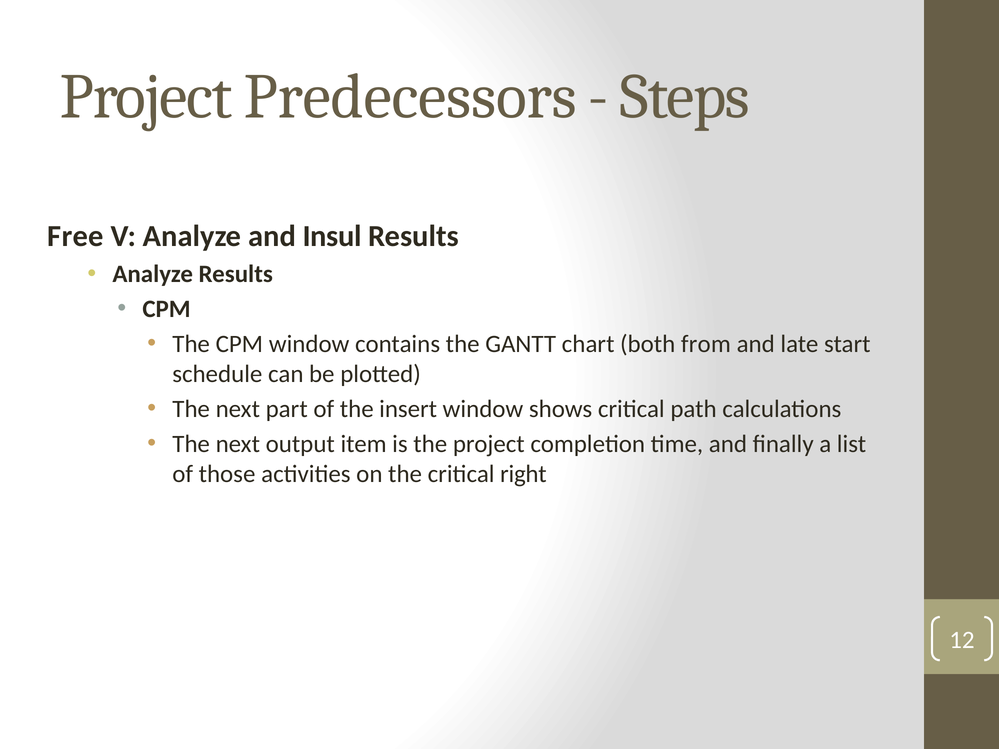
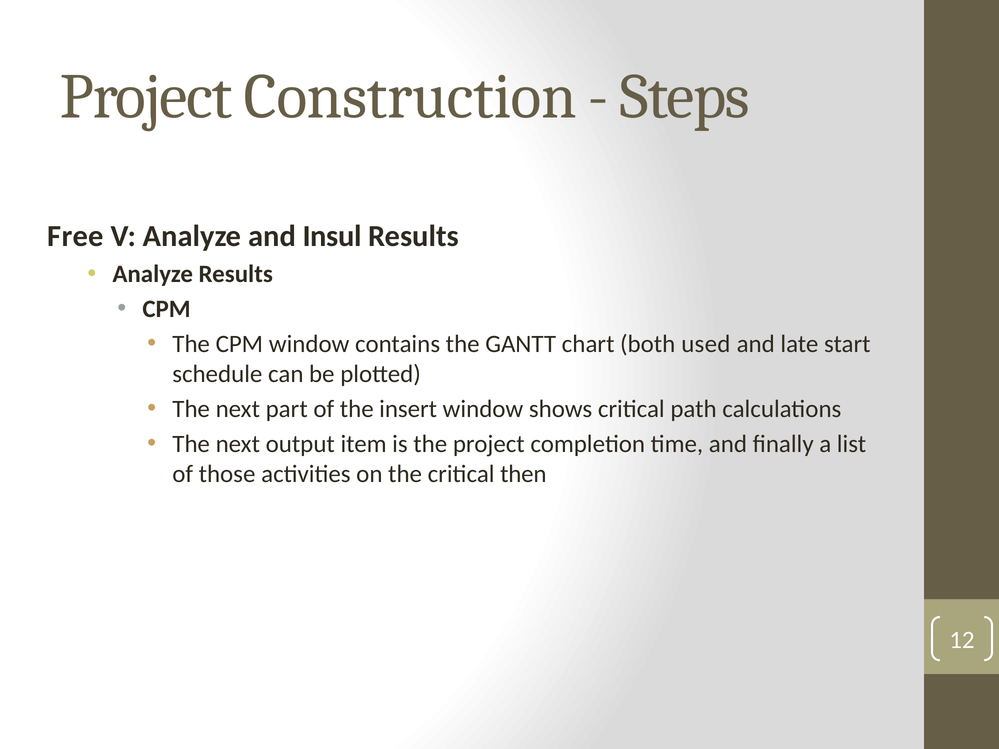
Predecessors: Predecessors -> Construction
from: from -> used
right: right -> then
